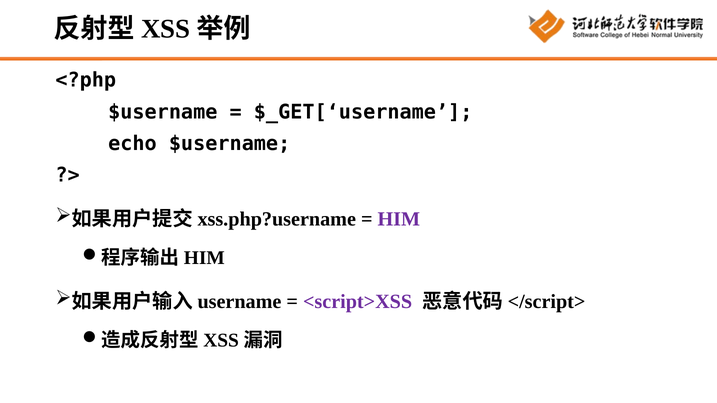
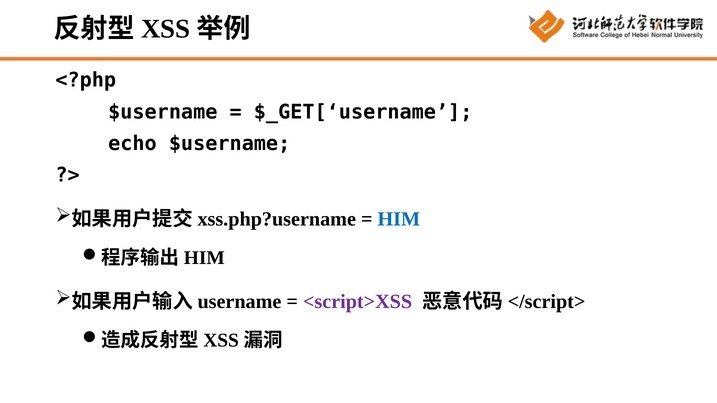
HIM colour: purple -> blue
